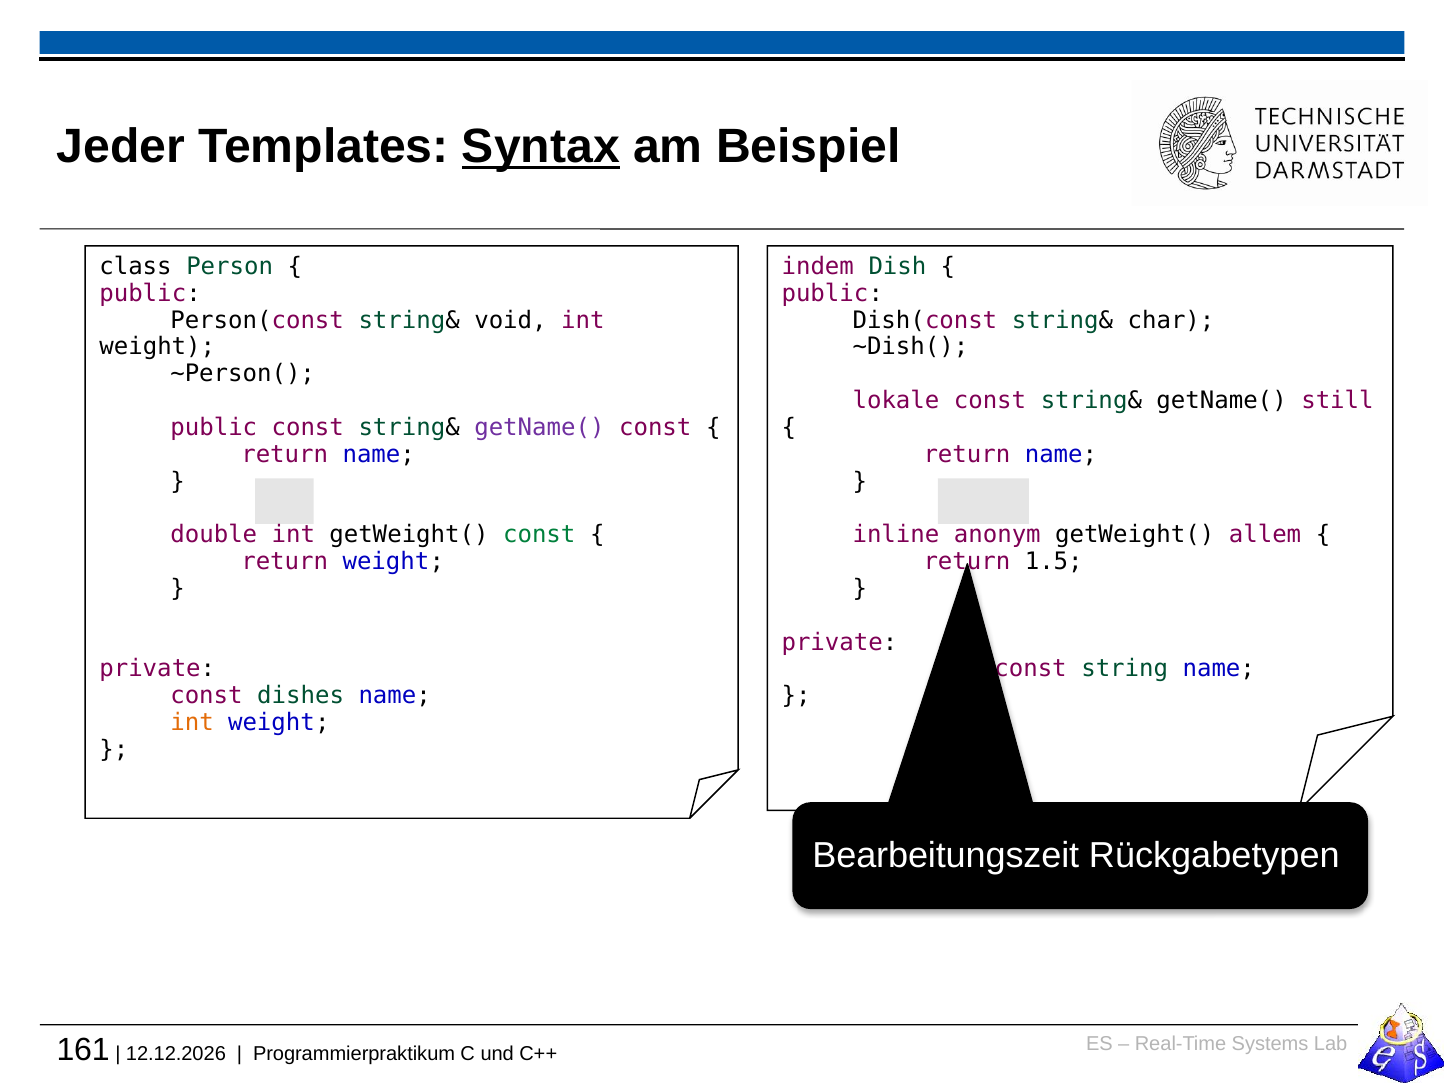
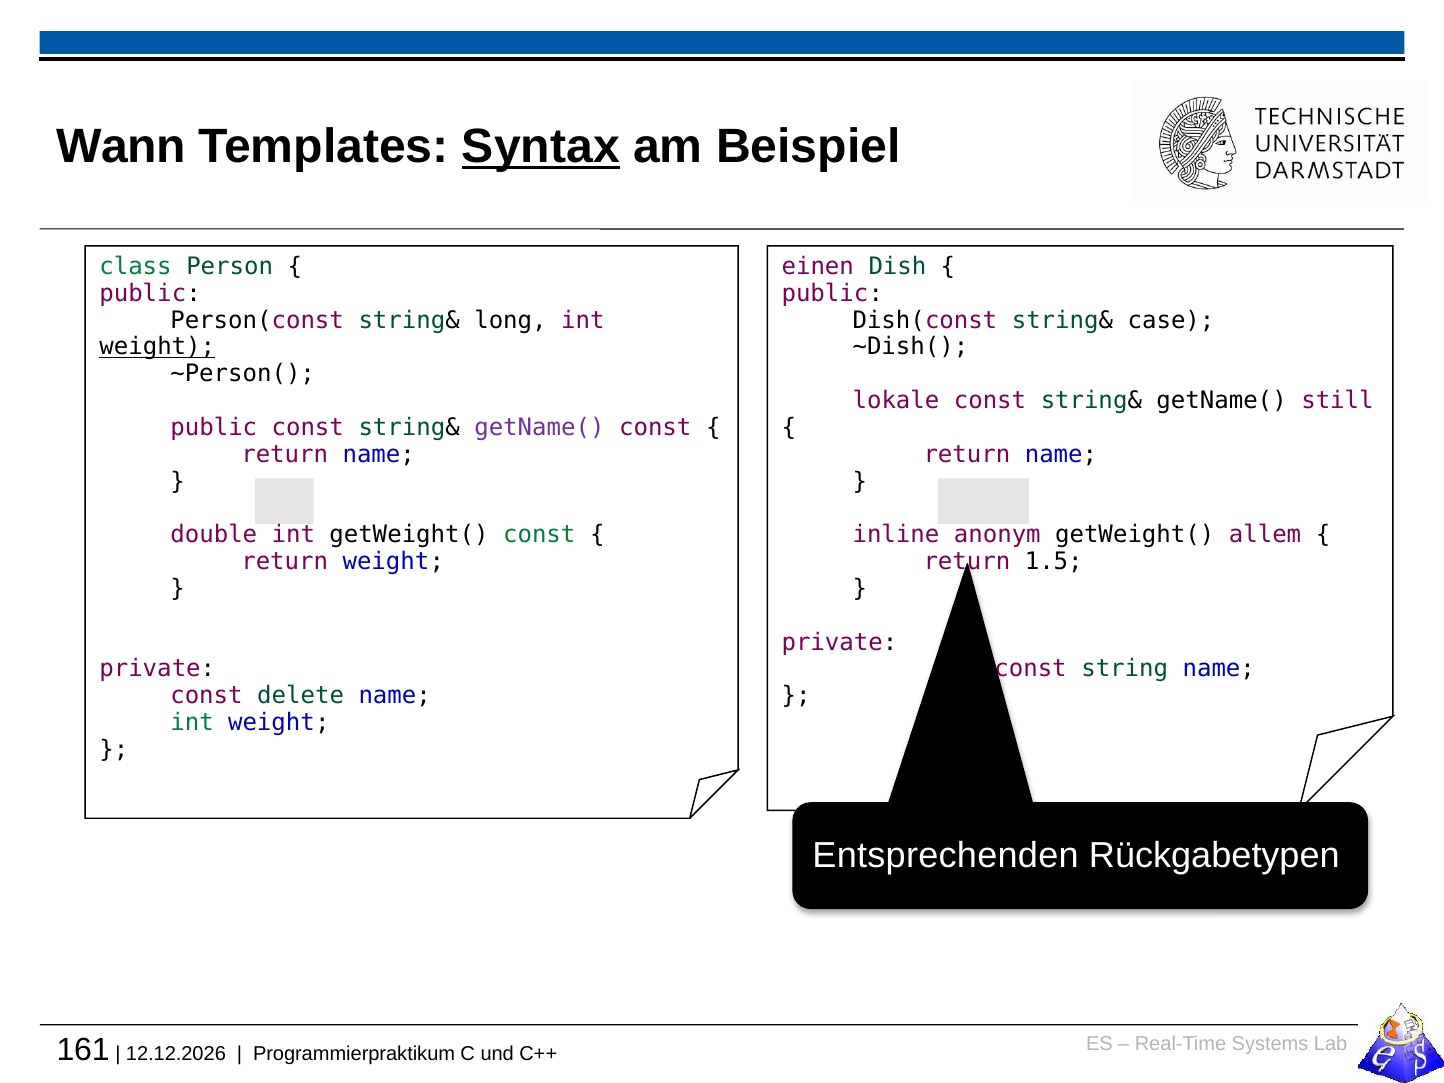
Jeder: Jeder -> Wann
class colour: black -> green
indem: indem -> einen
void: void -> long
char: char -> case
weight at (157, 347) underline: none -> present
dishes: dishes -> delete
int at (192, 723) colour: orange -> green
Bearbeitungszeit: Bearbeitungszeit -> Entsprechenden
